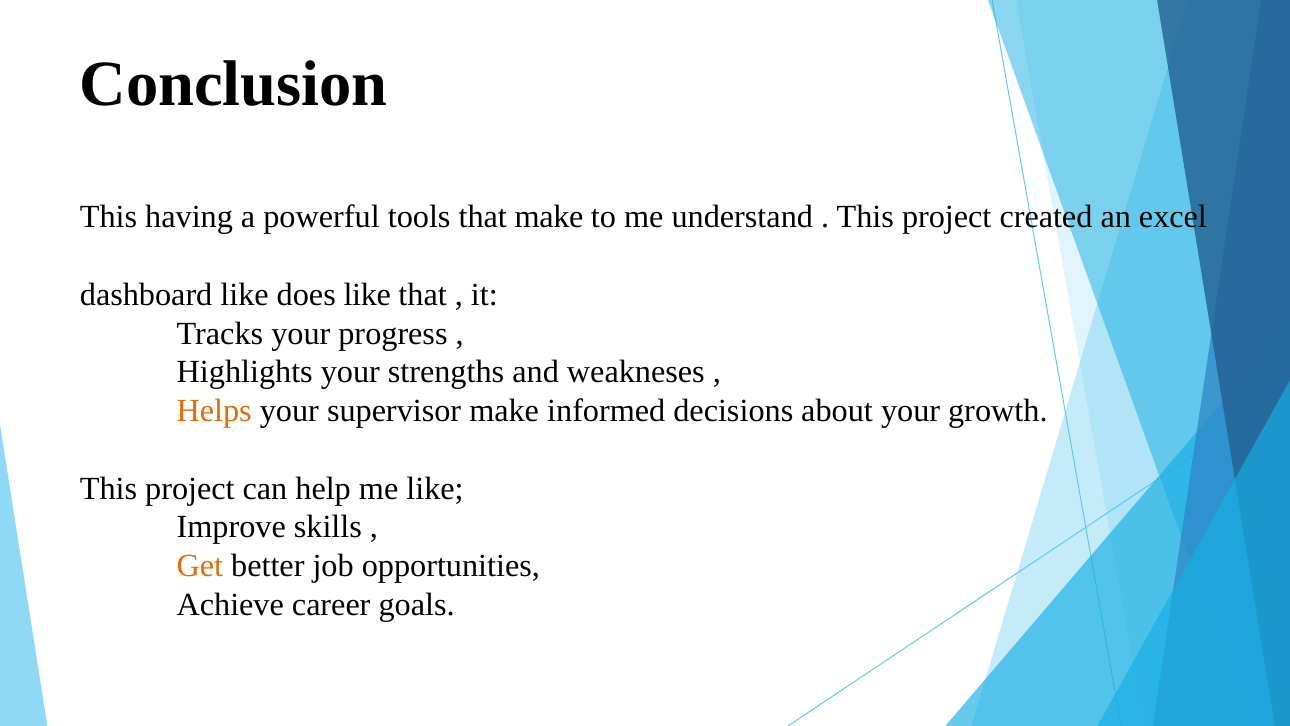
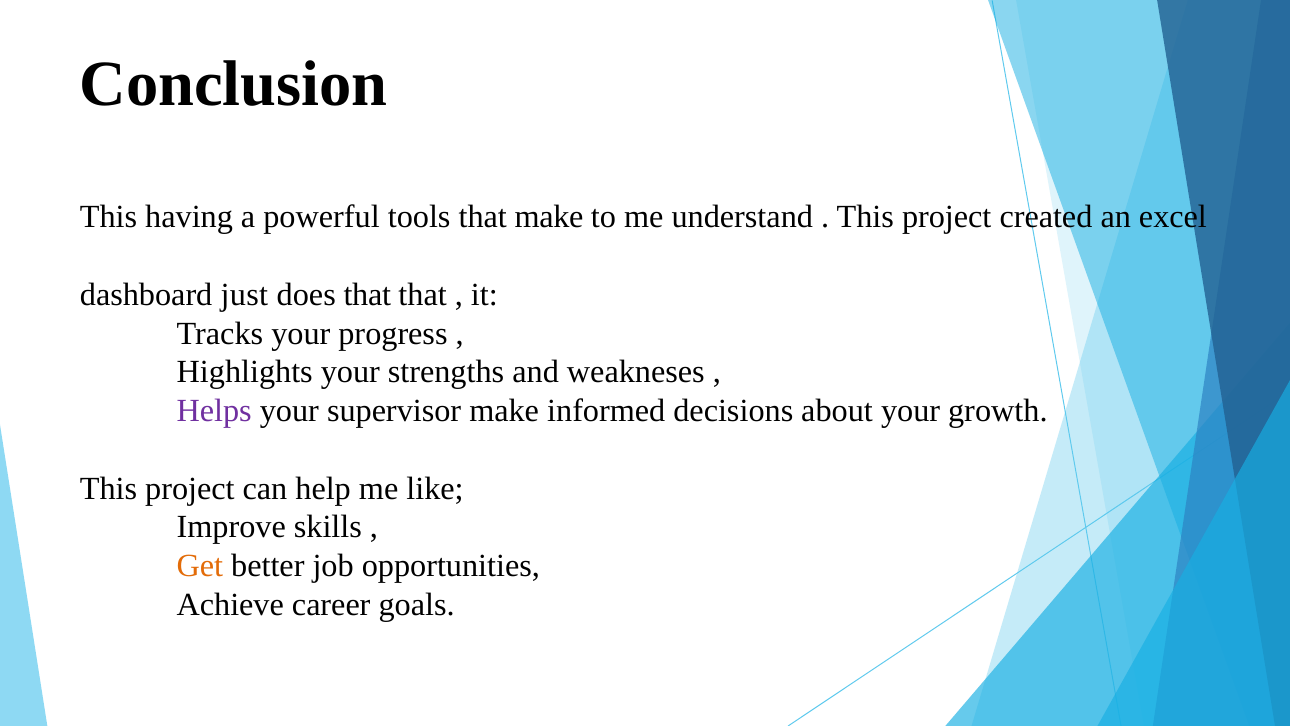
dashboard like: like -> just
does like: like -> that
Helps colour: orange -> purple
